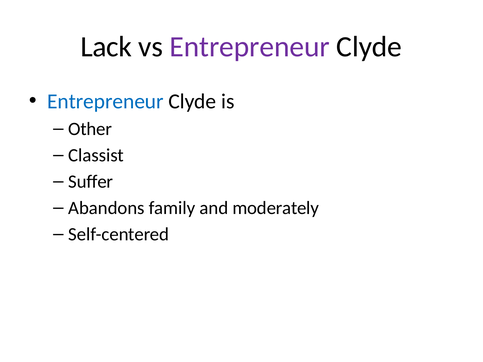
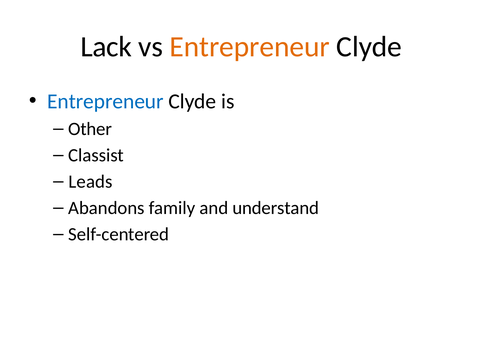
Entrepreneur at (250, 47) colour: purple -> orange
Suffer: Suffer -> Leads
moderately: moderately -> understand
